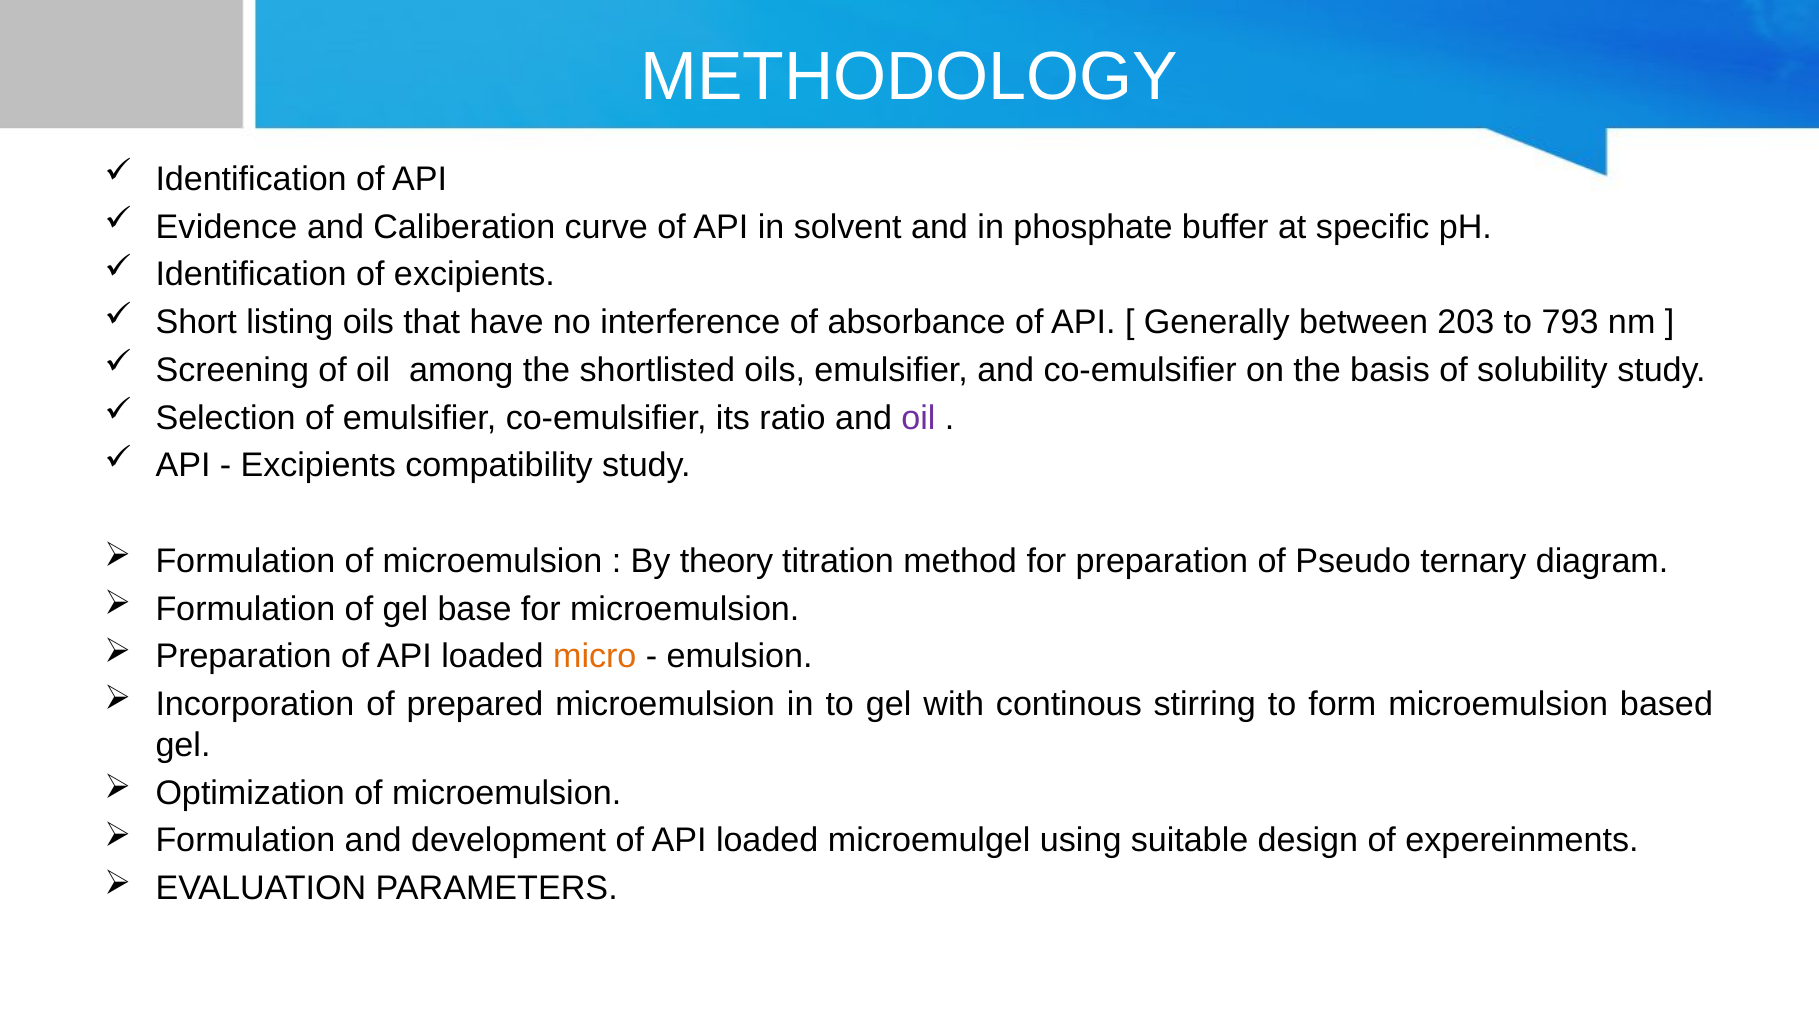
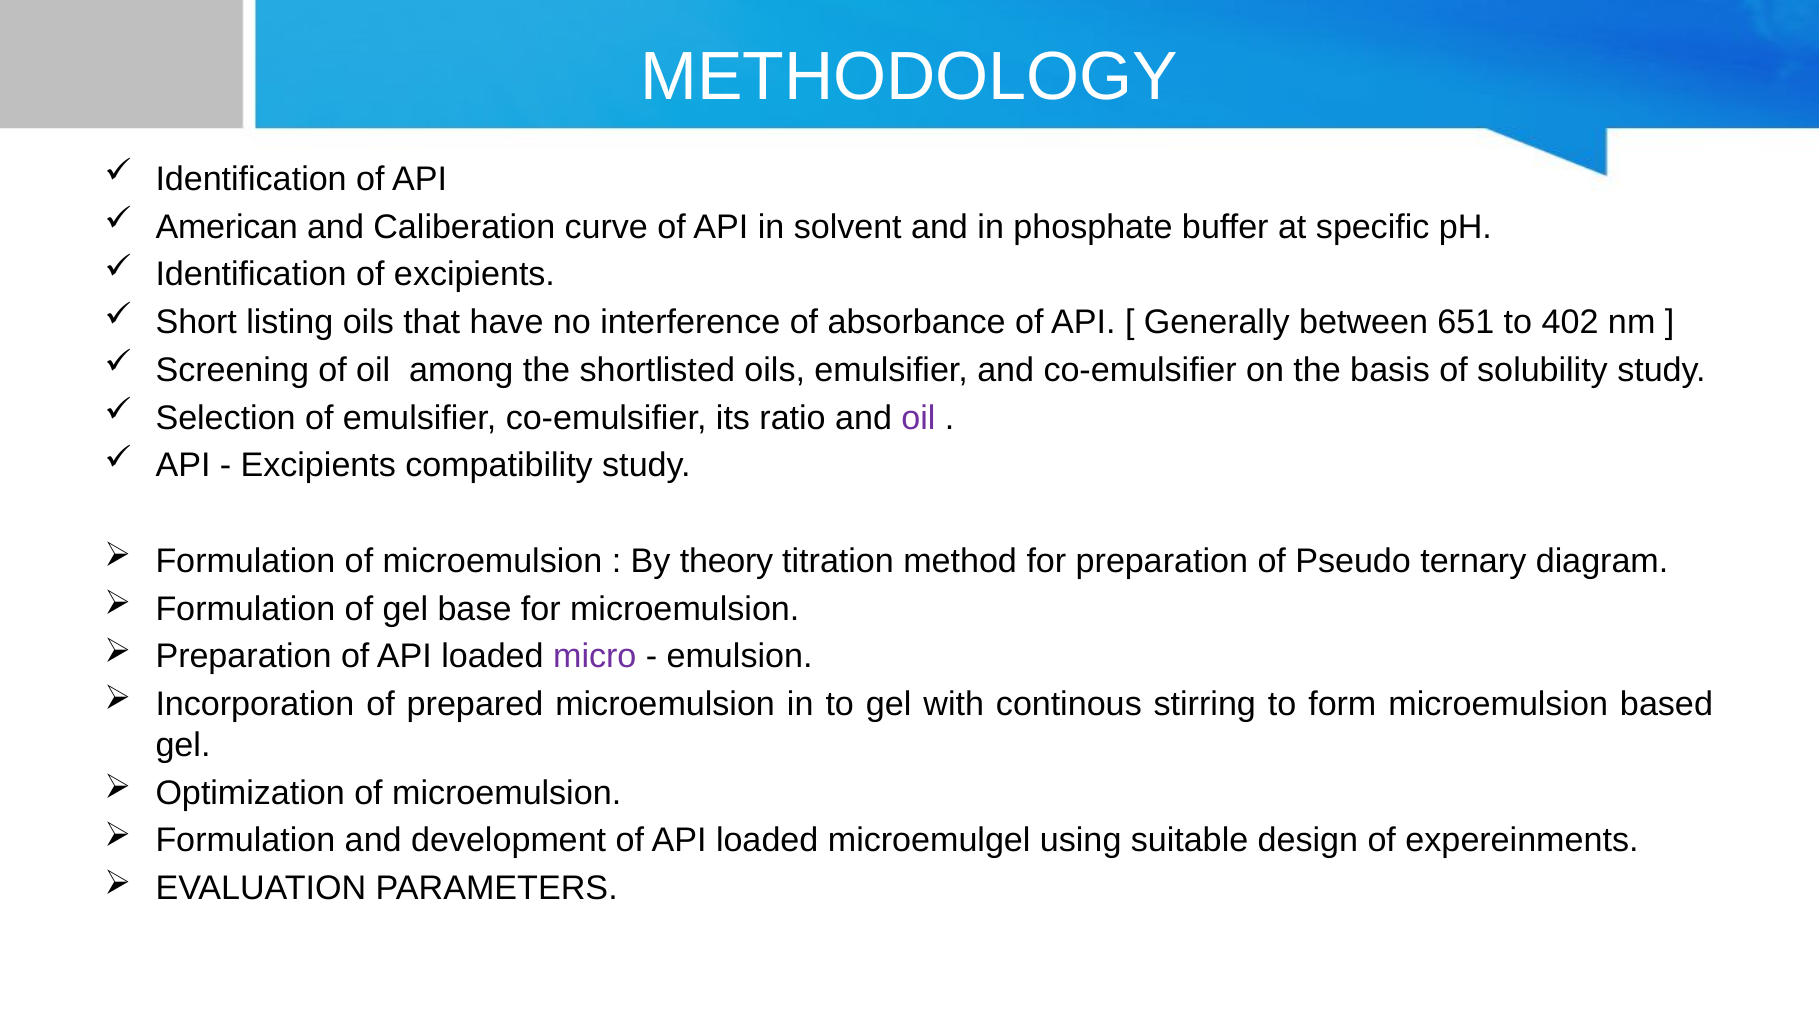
Evidence: Evidence -> American
203: 203 -> 651
793: 793 -> 402
micro colour: orange -> purple
